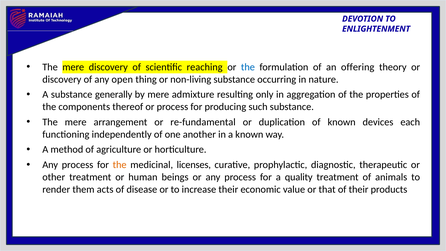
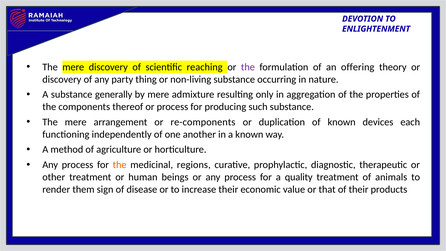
the at (248, 67) colour: blue -> purple
open: open -> party
re-fundamental: re-fundamental -> re-components
licenses: licenses -> regions
acts: acts -> sign
